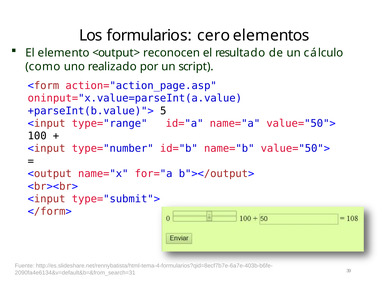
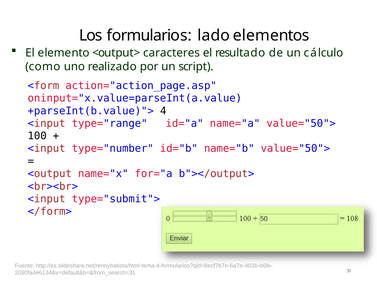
cero: cero -> lado
reconocen: reconocen -> caracteres
5: 5 -> 4
